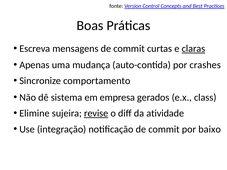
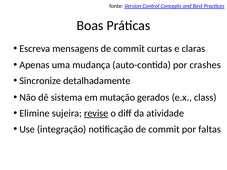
claras underline: present -> none
comportamento: comportamento -> detalhadamente
empresa: empresa -> mutação
baixo: baixo -> faltas
